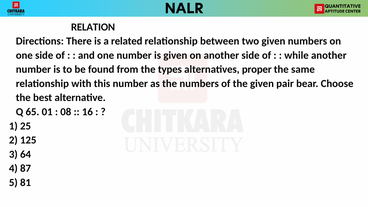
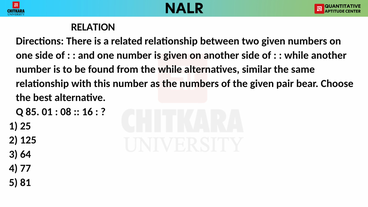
the types: types -> while
proper: proper -> similar
65: 65 -> 85
87: 87 -> 77
